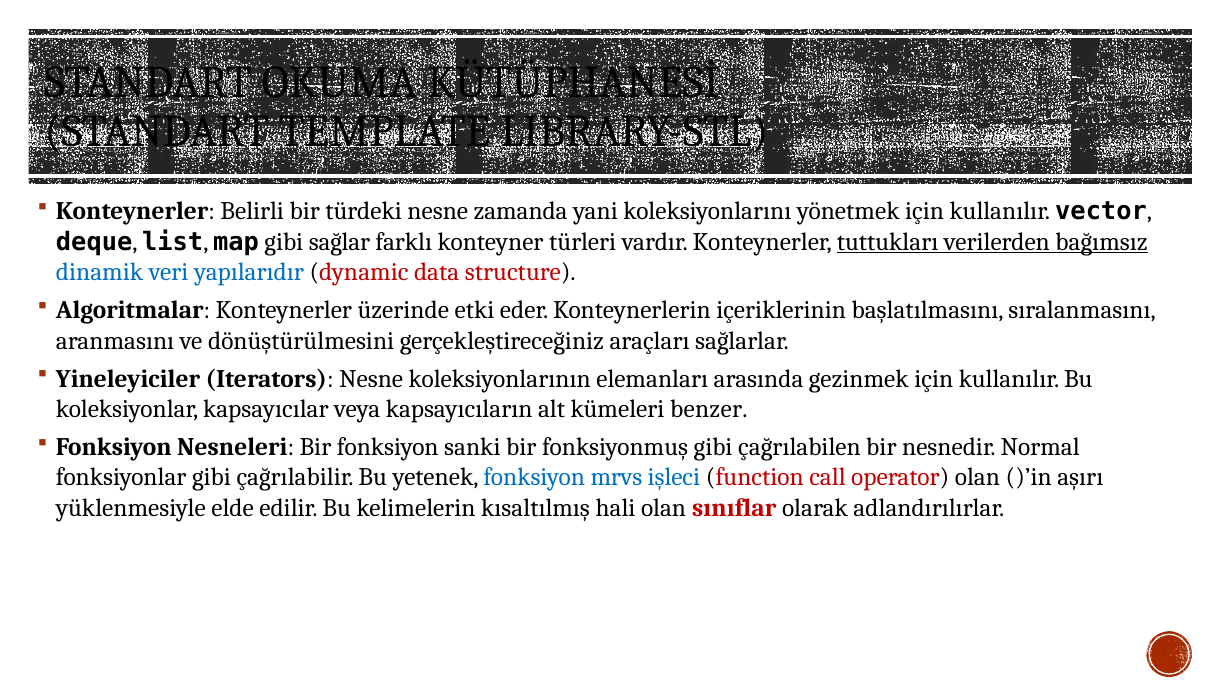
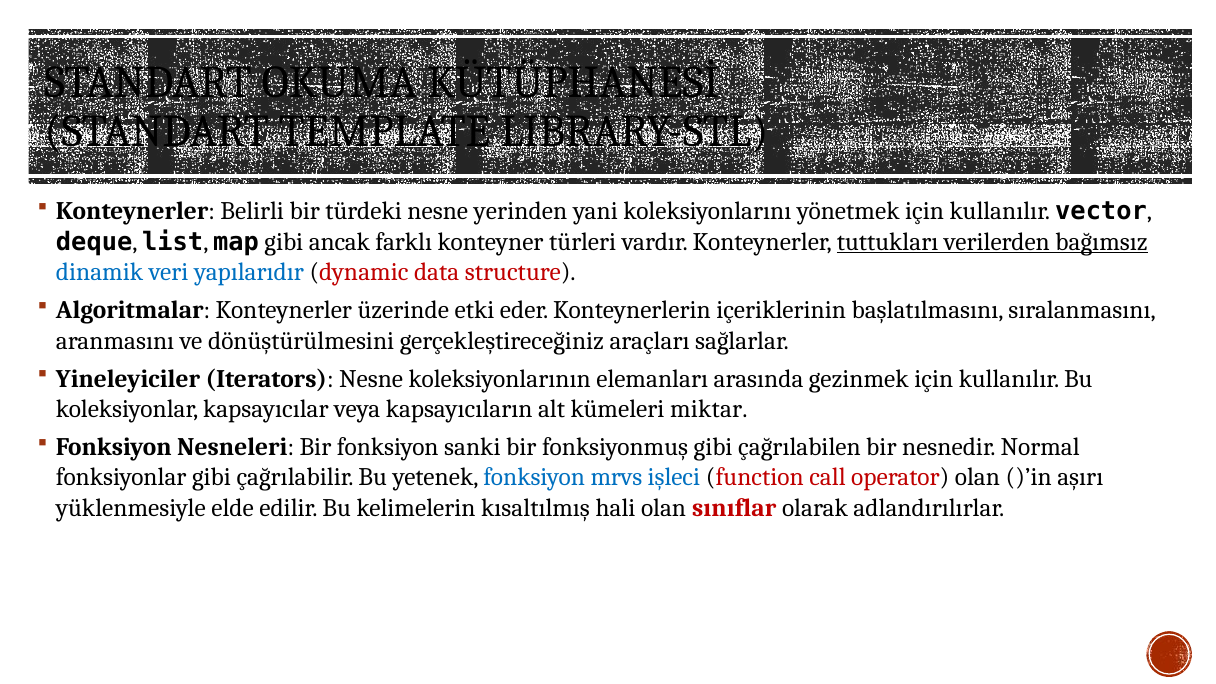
zamanda: zamanda -> yerinden
sağlar: sağlar -> ancak
benzer: benzer -> miktar
